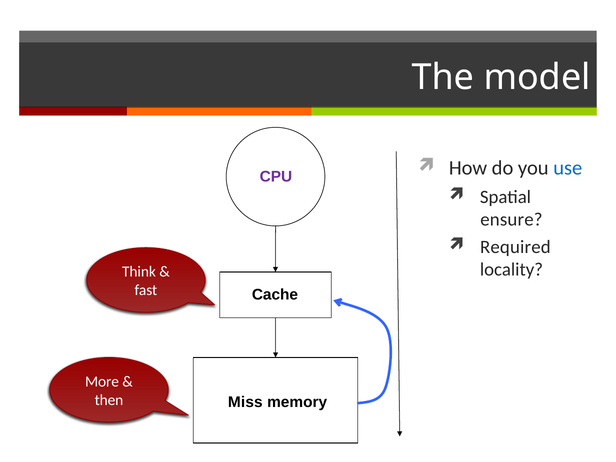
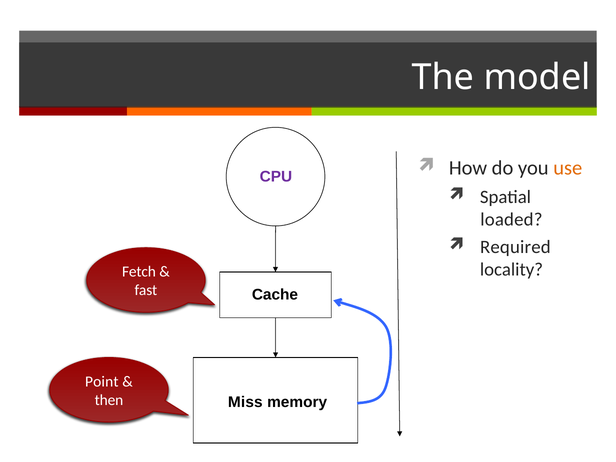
use colour: blue -> orange
ensure: ensure -> loaded
Think: Think -> Fetch
More: More -> Point
